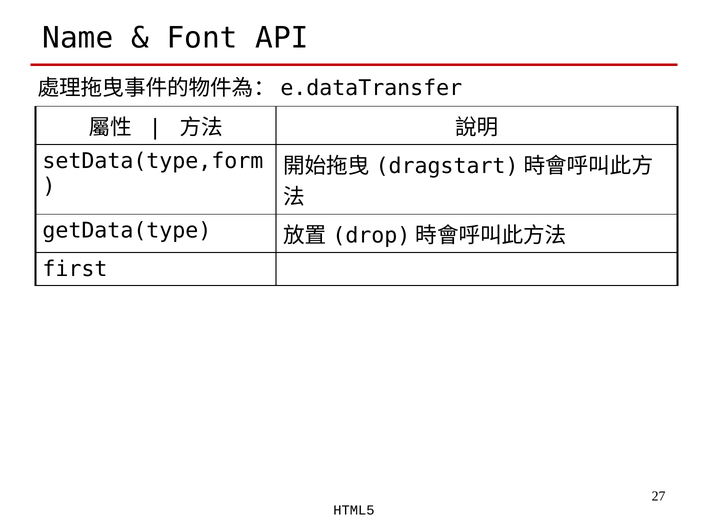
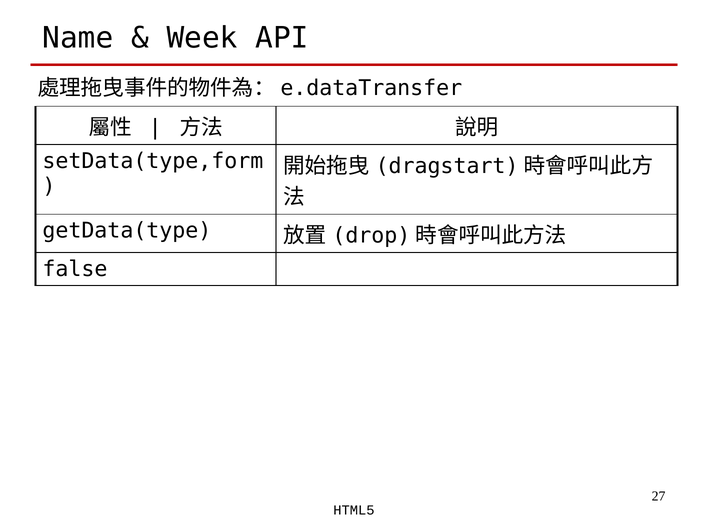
Font: Font -> Week
first: first -> false
